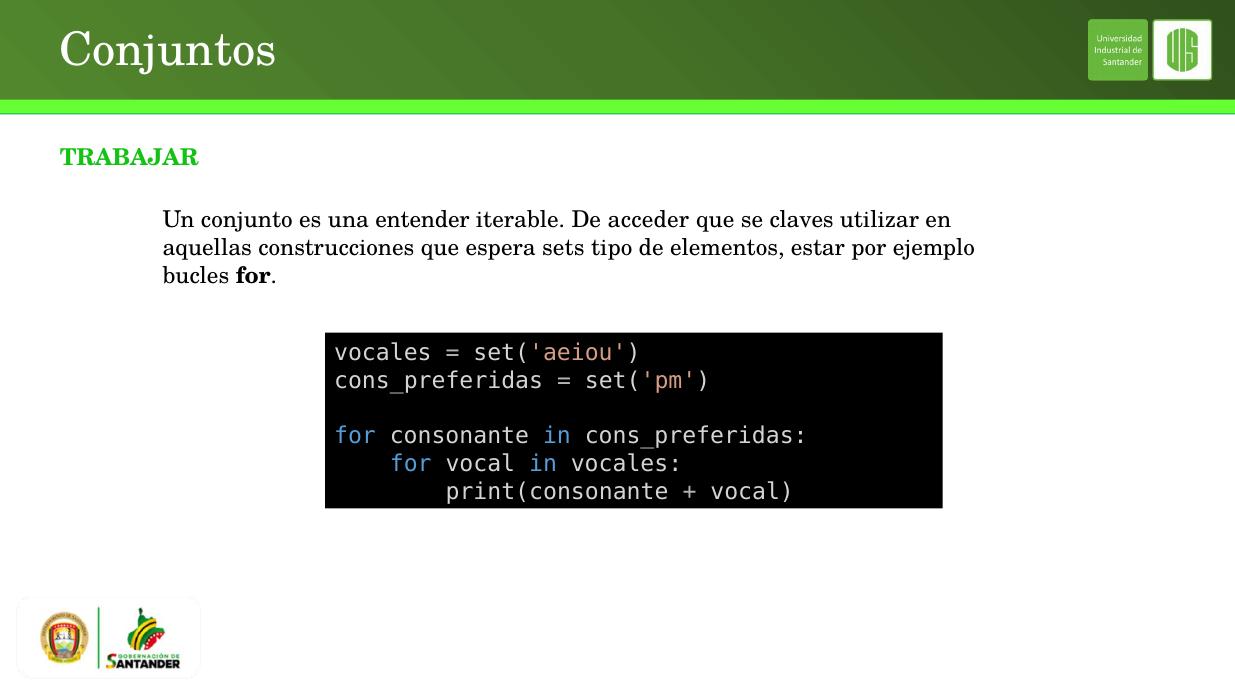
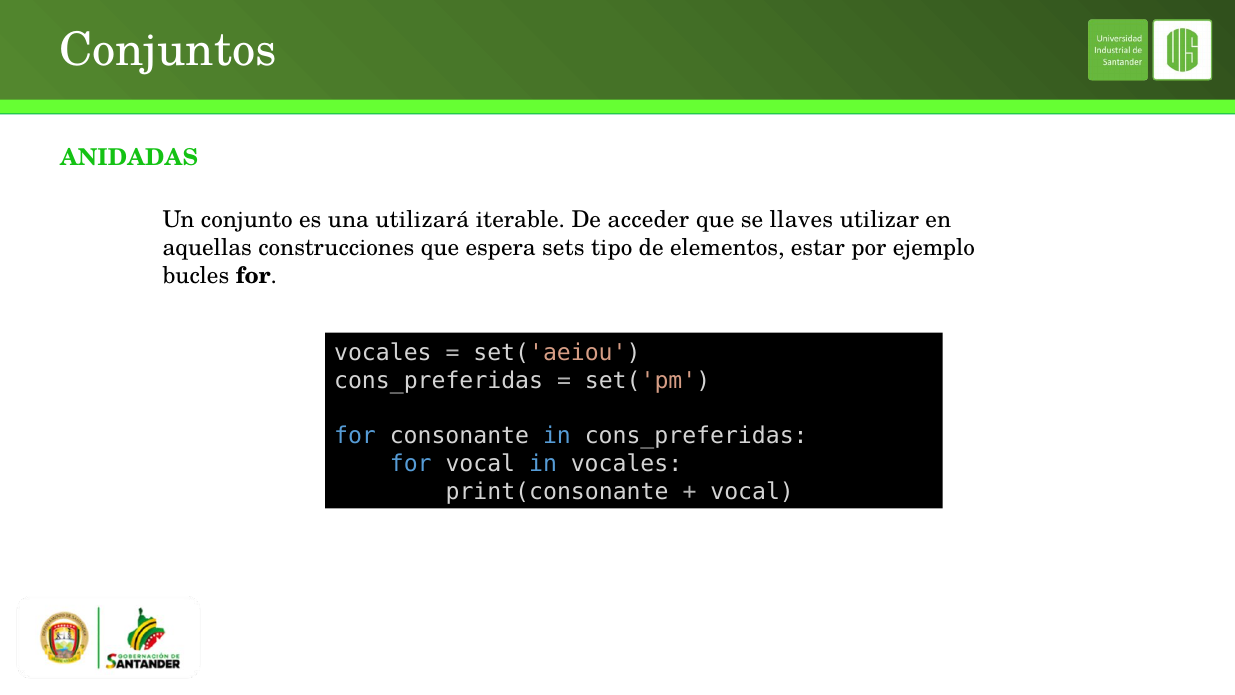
TRABAJAR: TRABAJAR -> ANIDADAS
entender: entender -> utilizará
claves: claves -> llaves
